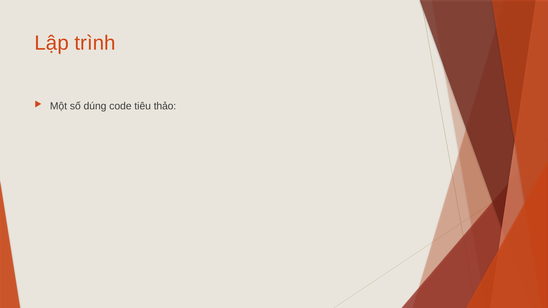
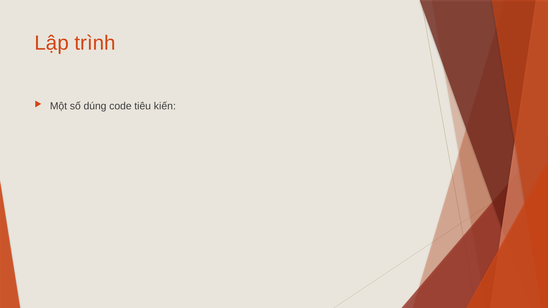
thảo: thảo -> kiến
